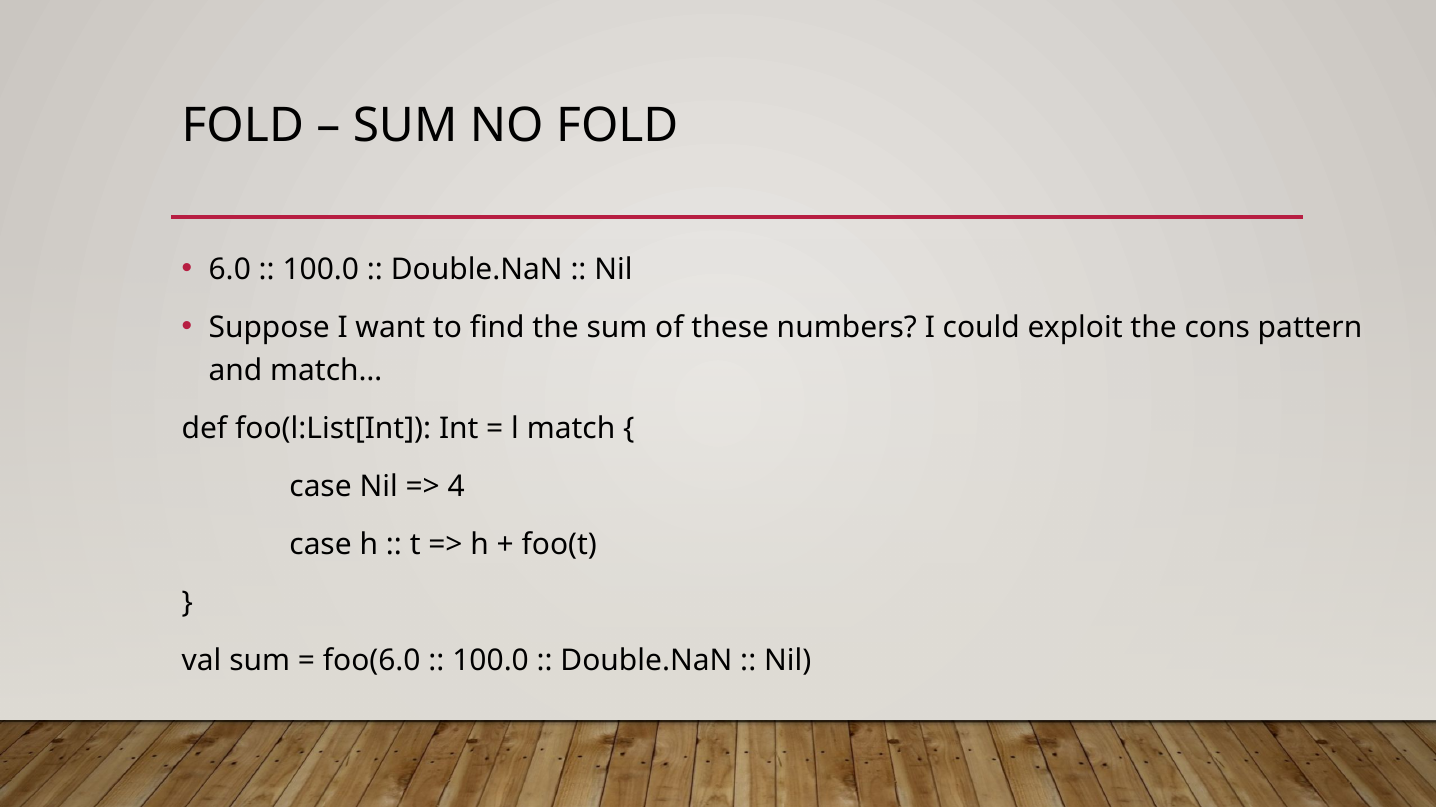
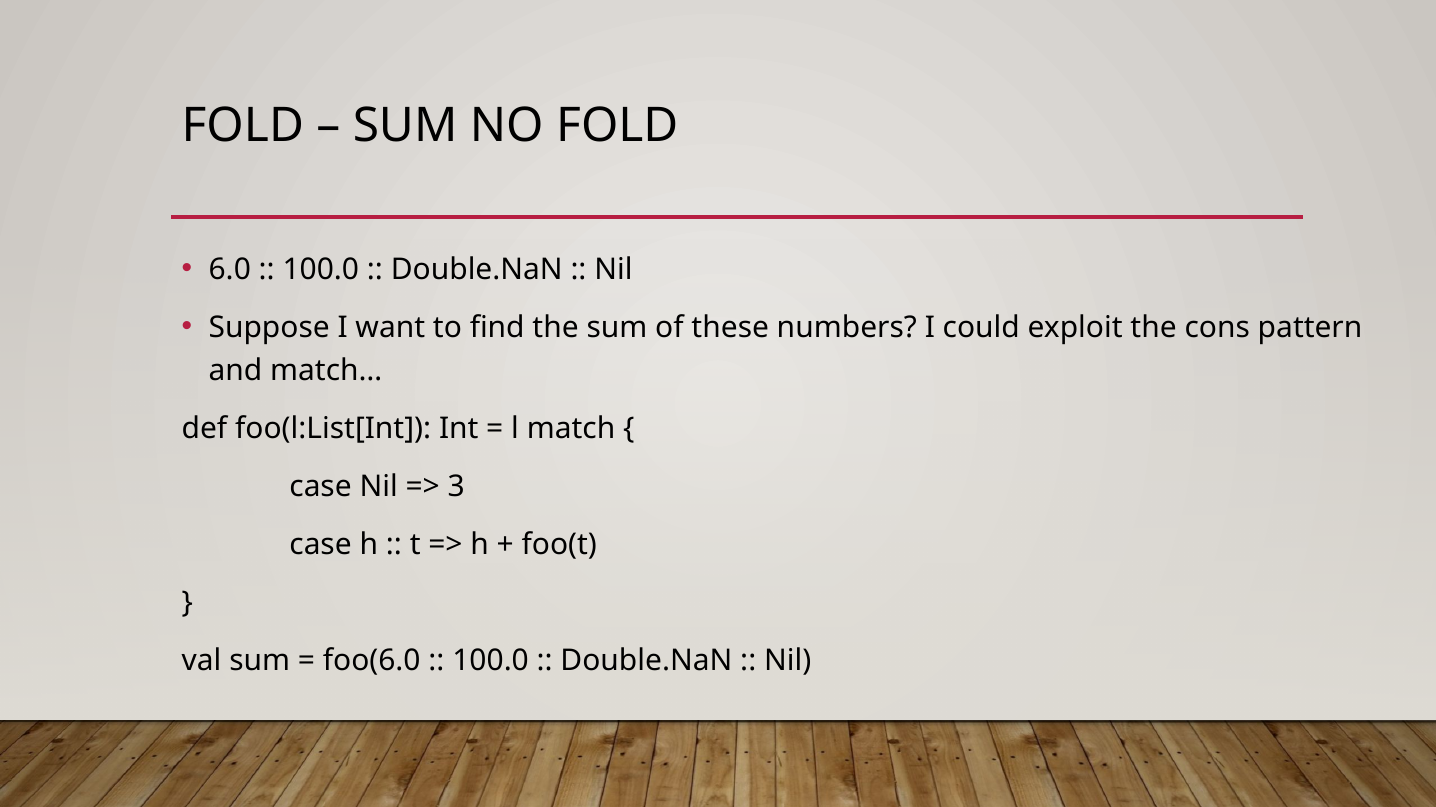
4: 4 -> 3
